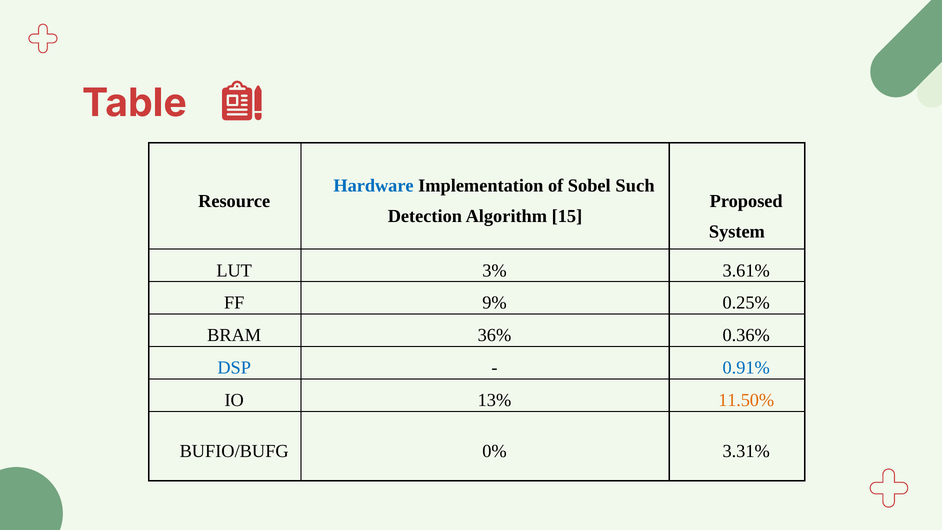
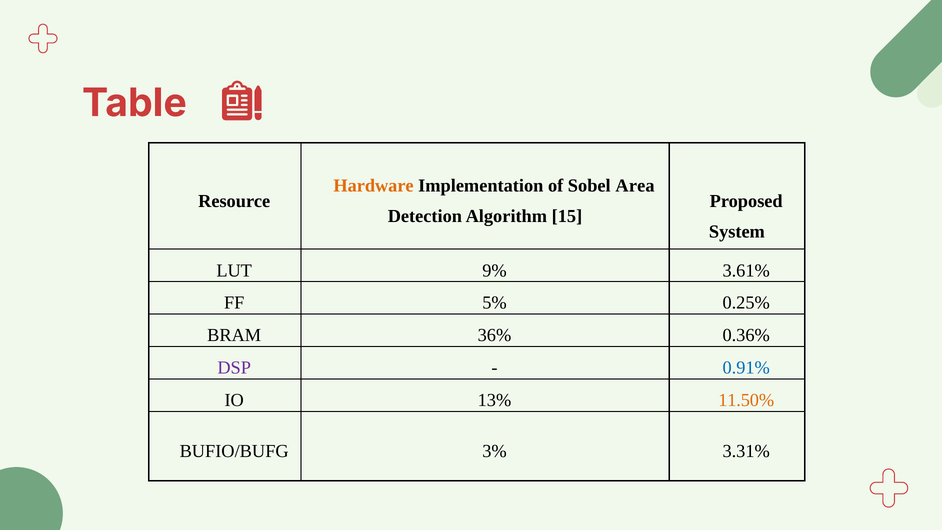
Hardware colour: blue -> orange
Such: Such -> Area
3%: 3% -> 9%
9%: 9% -> 5%
DSP colour: blue -> purple
0%: 0% -> 3%
